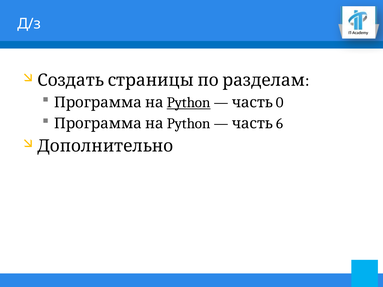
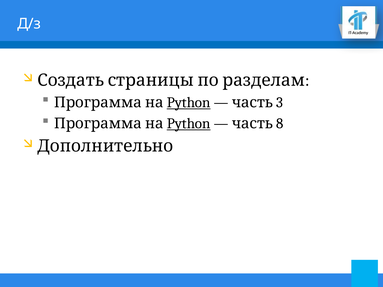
0: 0 -> 3
Python at (189, 124) underline: none -> present
6: 6 -> 8
